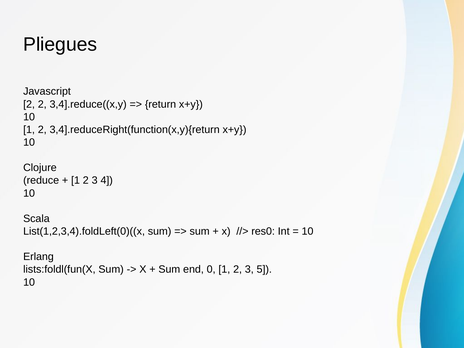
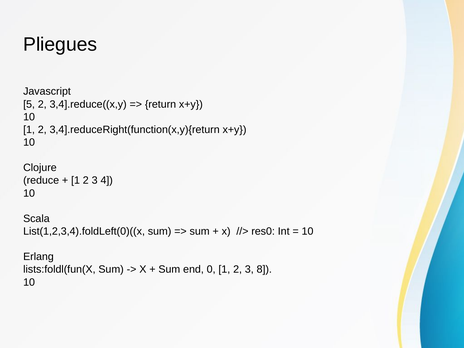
2 at (29, 104): 2 -> 5
5: 5 -> 8
